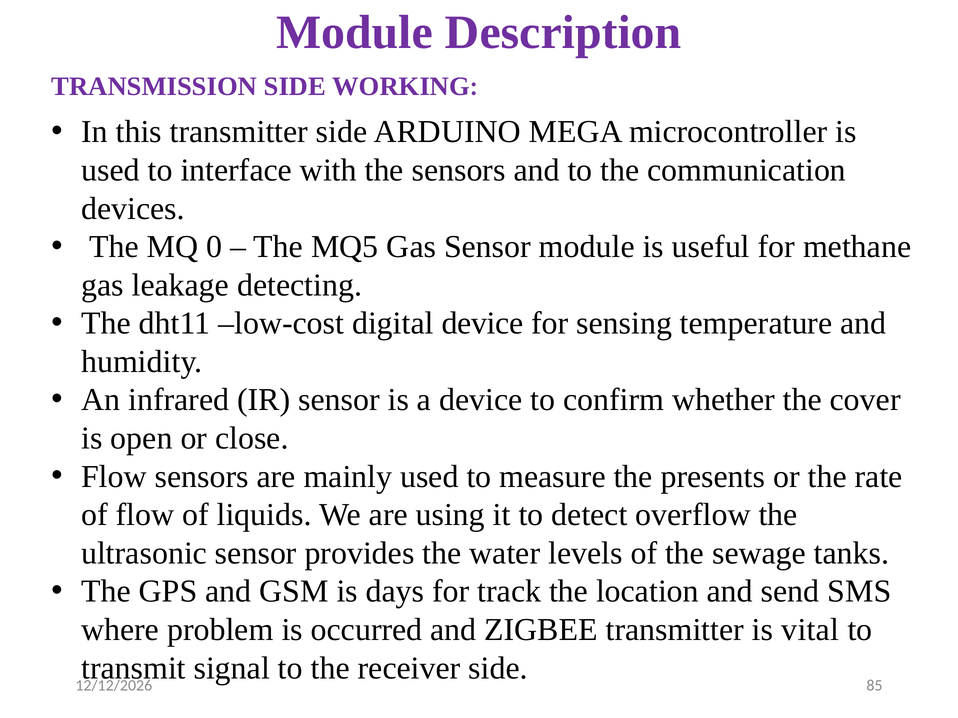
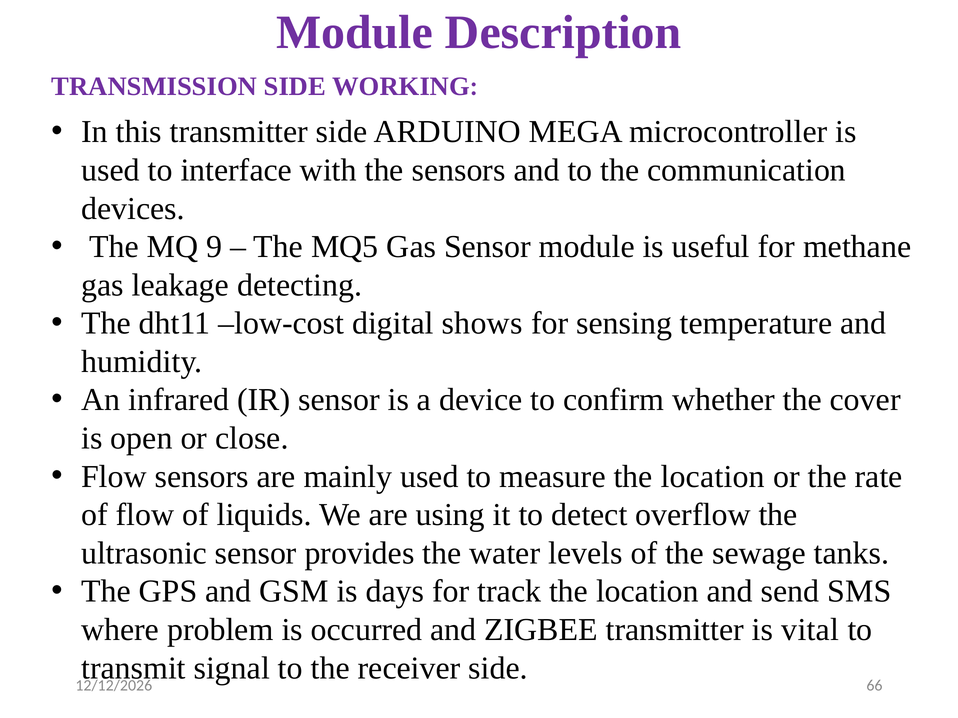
0: 0 -> 9
digital device: device -> shows
measure the presents: presents -> location
85: 85 -> 66
